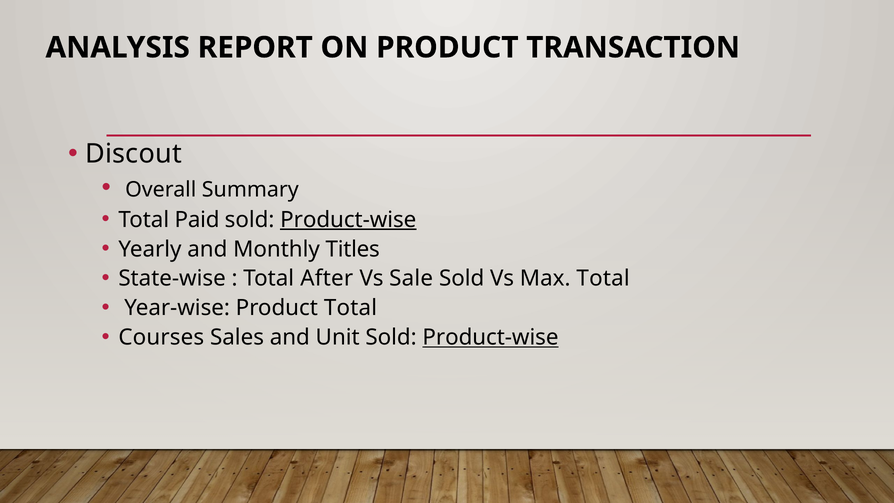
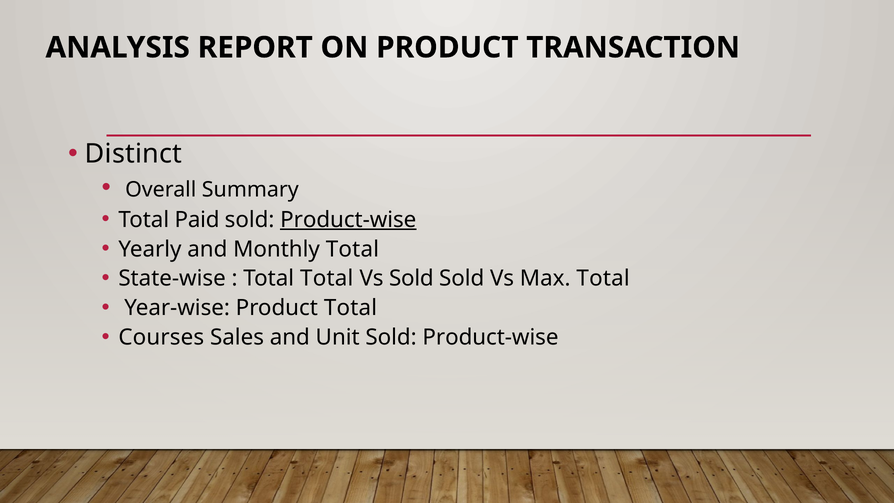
Discout: Discout -> Distinct
Monthly Titles: Titles -> Total
Total After: After -> Total
Vs Sale: Sale -> Sold
Product-wise at (490, 337) underline: present -> none
